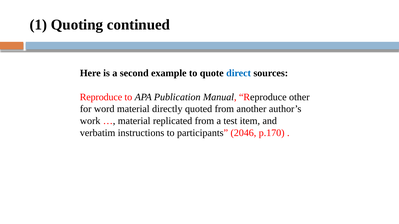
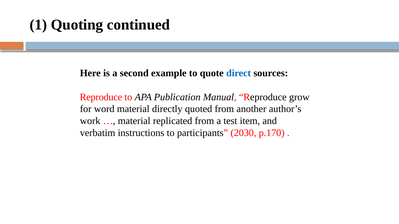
other: other -> grow
2046: 2046 -> 2030
